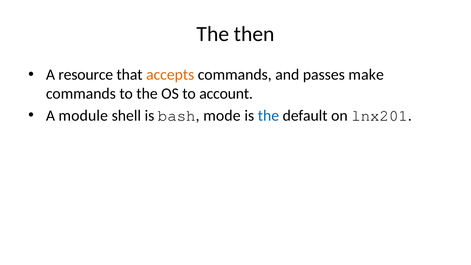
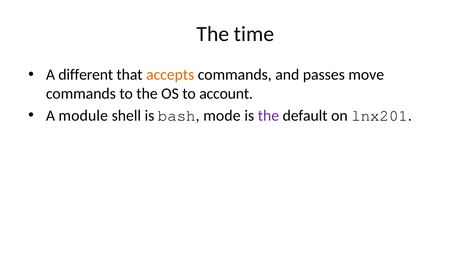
then: then -> time
resource: resource -> different
make: make -> move
the at (268, 116) colour: blue -> purple
